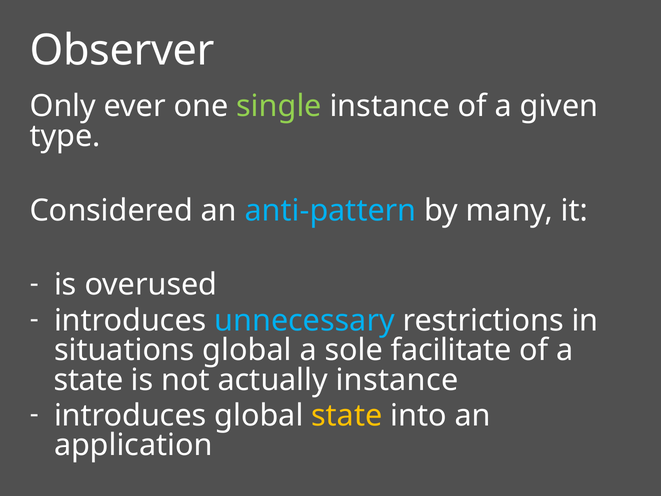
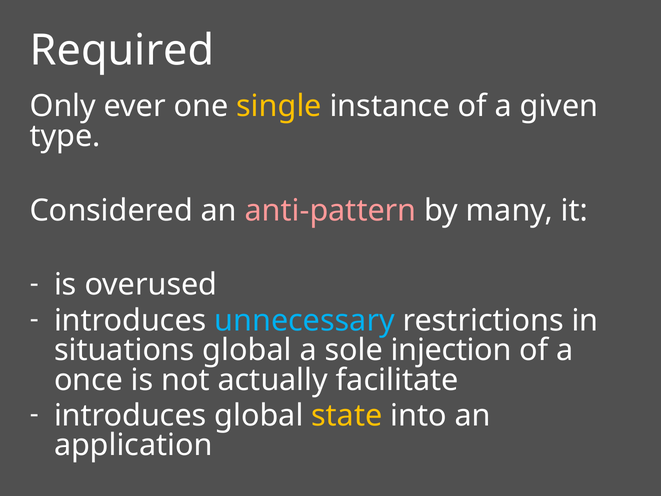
Observer: Observer -> Required
single colour: light green -> yellow
anti-pattern colour: light blue -> pink
facilitate: facilitate -> injection
state at (89, 380): state -> once
actually instance: instance -> facilitate
